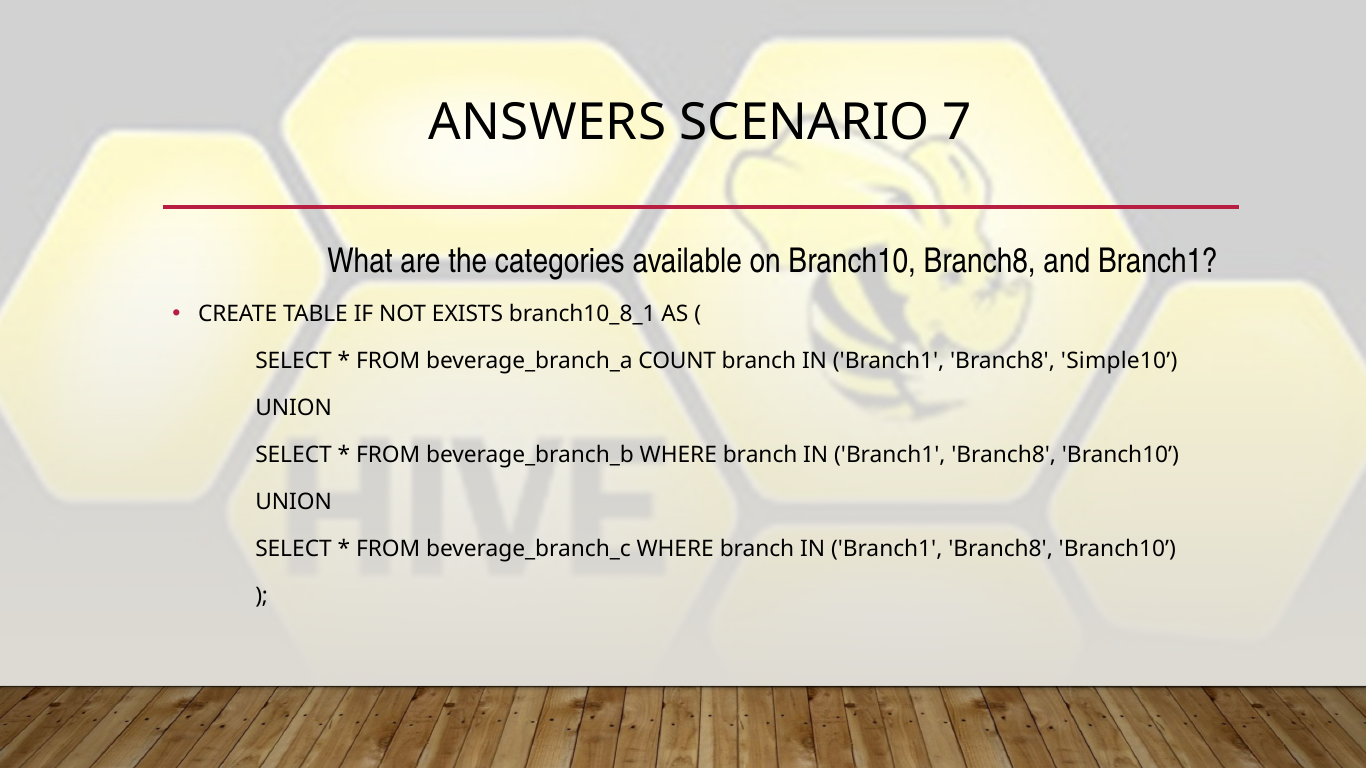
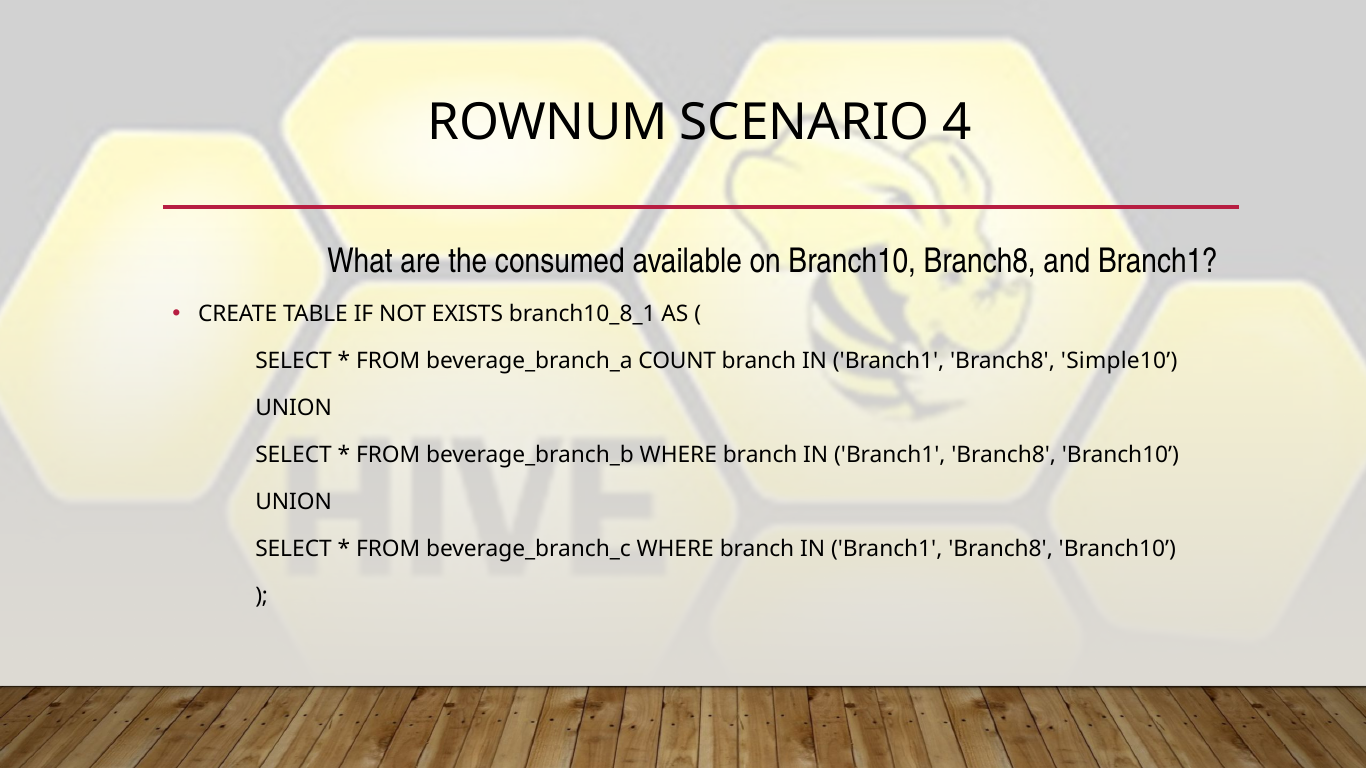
ANSWERS: ANSWERS -> ROWNUM
7: 7 -> 4
categories: categories -> consumed
